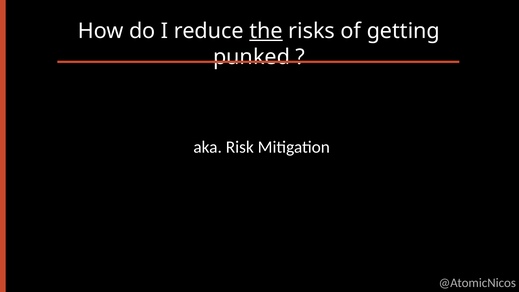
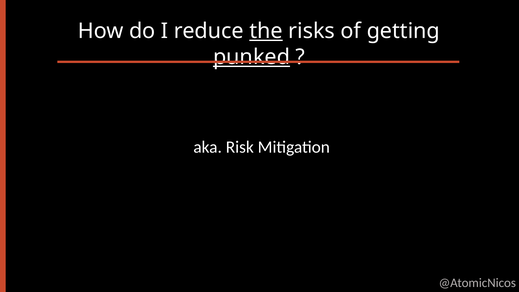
punked underline: none -> present
